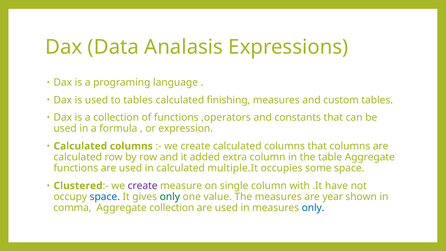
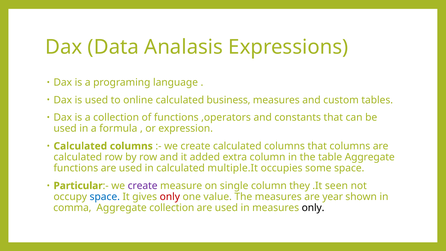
to tables: tables -> online
finishing: finishing -> business
Clustered: Clustered -> Particular
with: with -> they
have: have -> seen
only at (170, 197) colour: green -> red
only at (313, 208) colour: blue -> black
